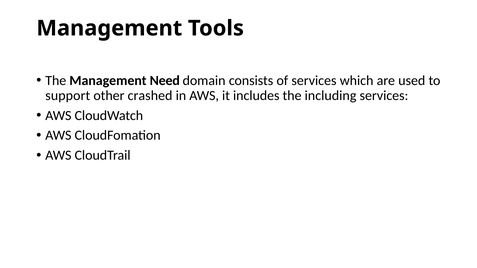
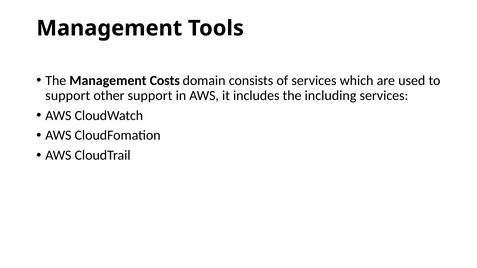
Need: Need -> Costs
other crashed: crashed -> support
